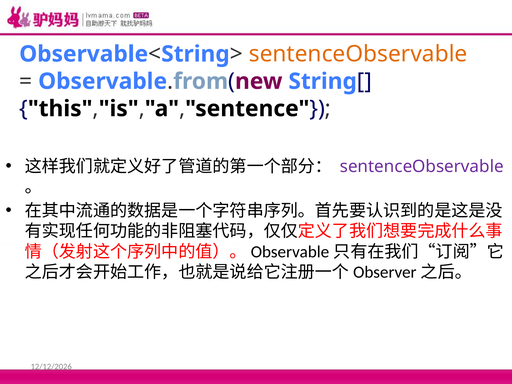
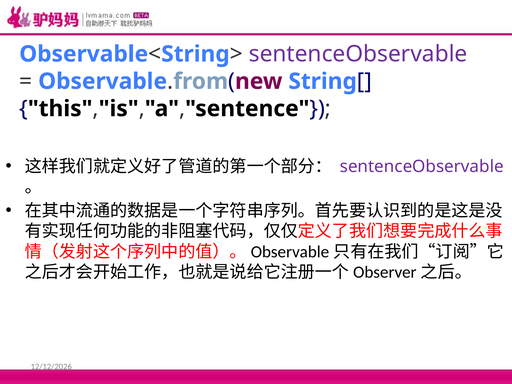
sentenceObservable at (358, 54) colour: orange -> purple
